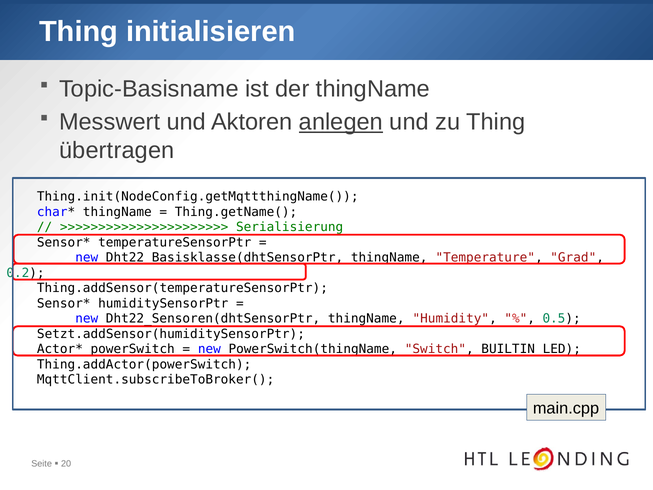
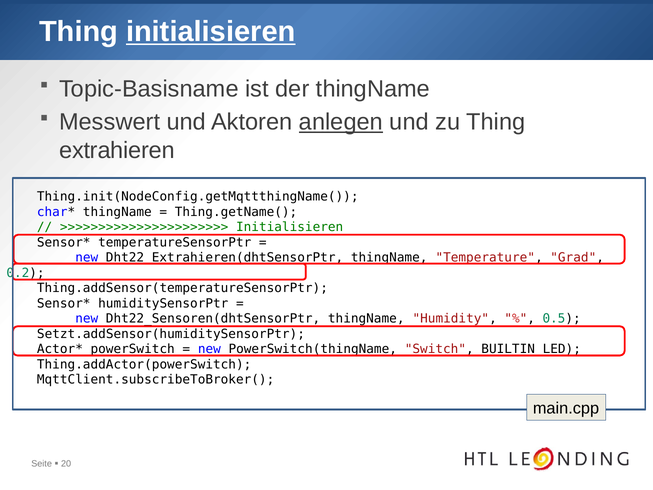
initialisieren at (211, 32) underline: none -> present
übertragen: übertragen -> extrahieren
Serialisierung at (290, 227): Serialisierung -> Initialisieren
Dht22_Basisklasse(dhtSensorPtr: Dht22_Basisklasse(dhtSensorPtr -> Dht22_Extrahieren(dhtSensorPtr
